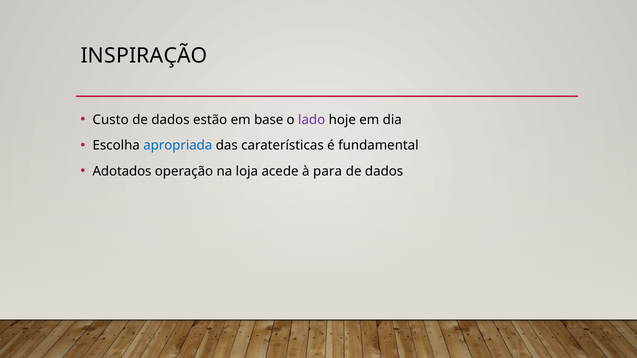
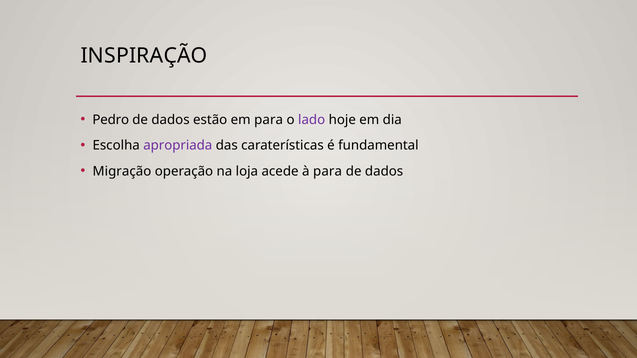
Custo: Custo -> Pedro
em base: base -> para
apropriada colour: blue -> purple
Adotados: Adotados -> Migração
